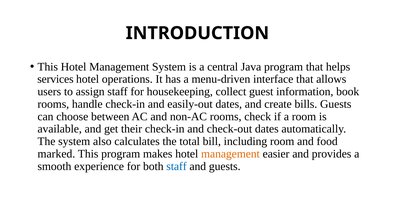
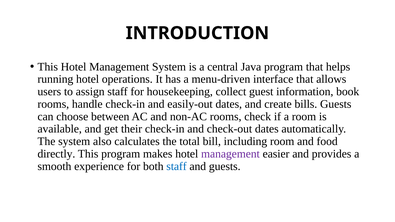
services: services -> running
marked: marked -> directly
management at (230, 154) colour: orange -> purple
